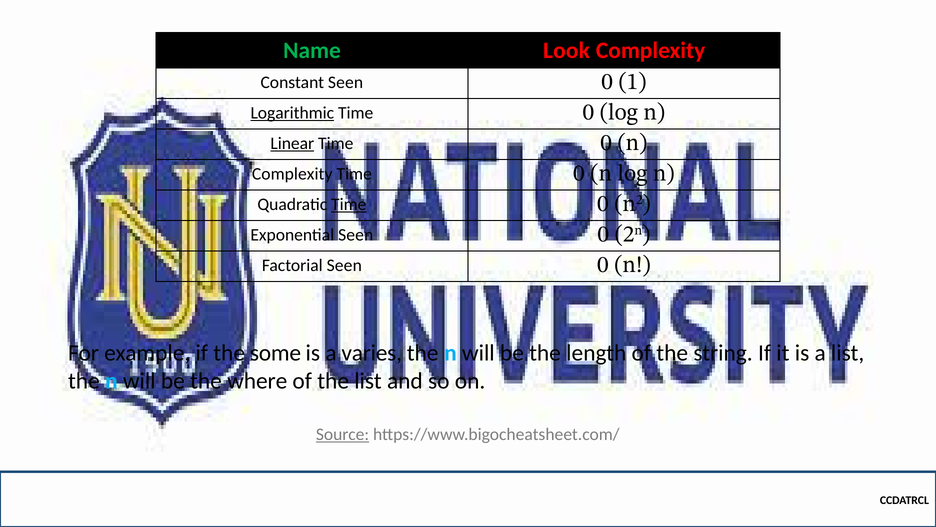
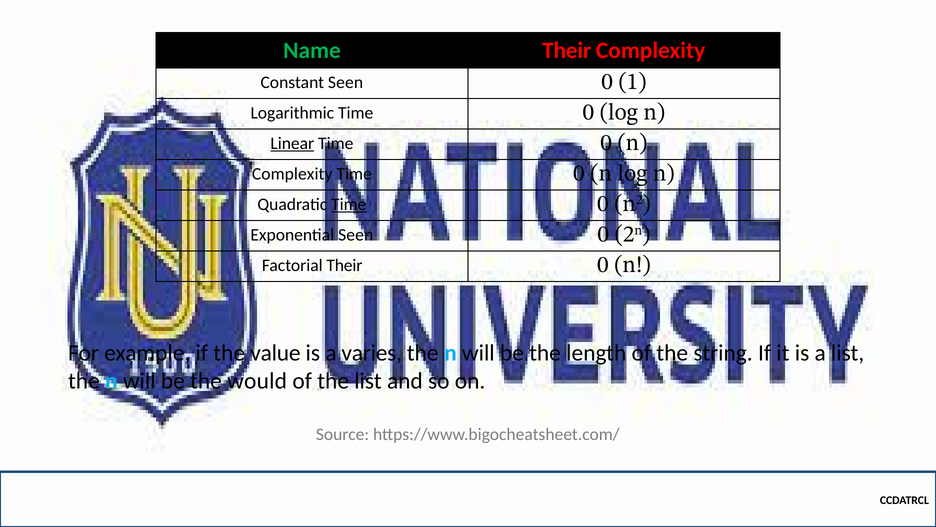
Name Look: Look -> Their
Logarithmic underline: present -> none
Factorial Seen: Seen -> Their
some: some -> value
where: where -> would
Source underline: present -> none
